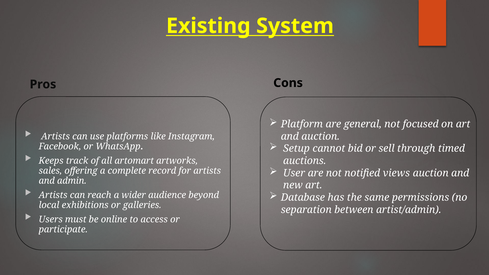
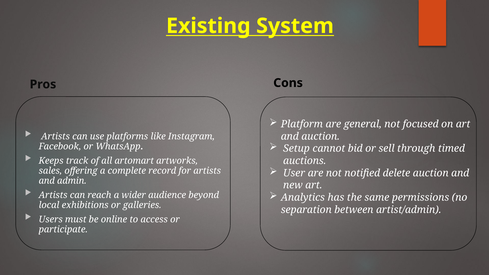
views: views -> delete
Database: Database -> Analytics
